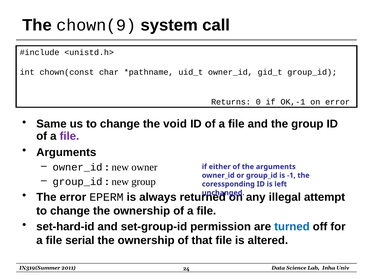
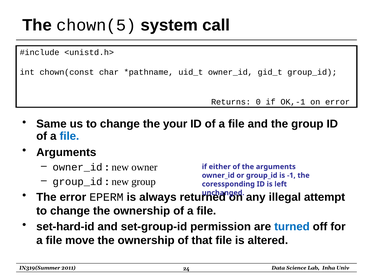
chown(9: chown(9 -> chown(5
void: void -> your
file at (69, 137) colour: purple -> blue
serial: serial -> move
